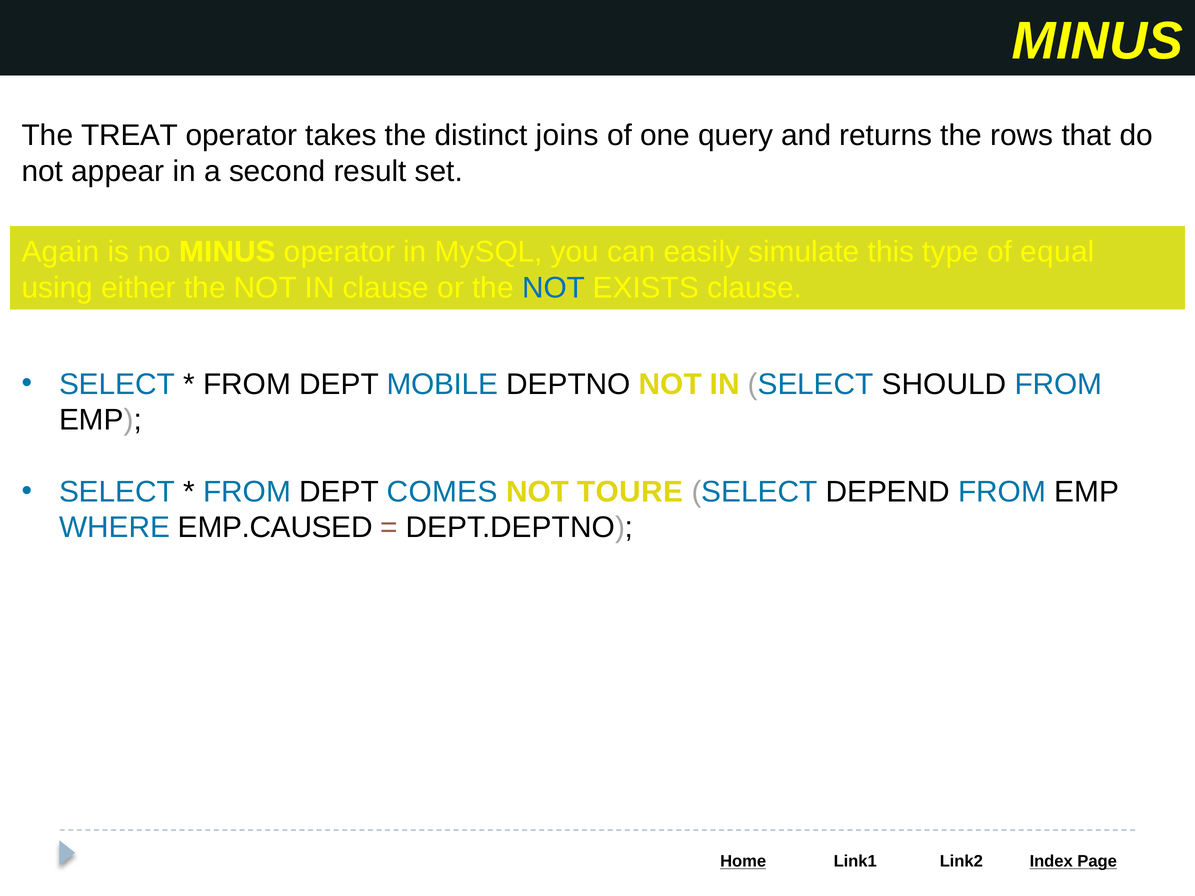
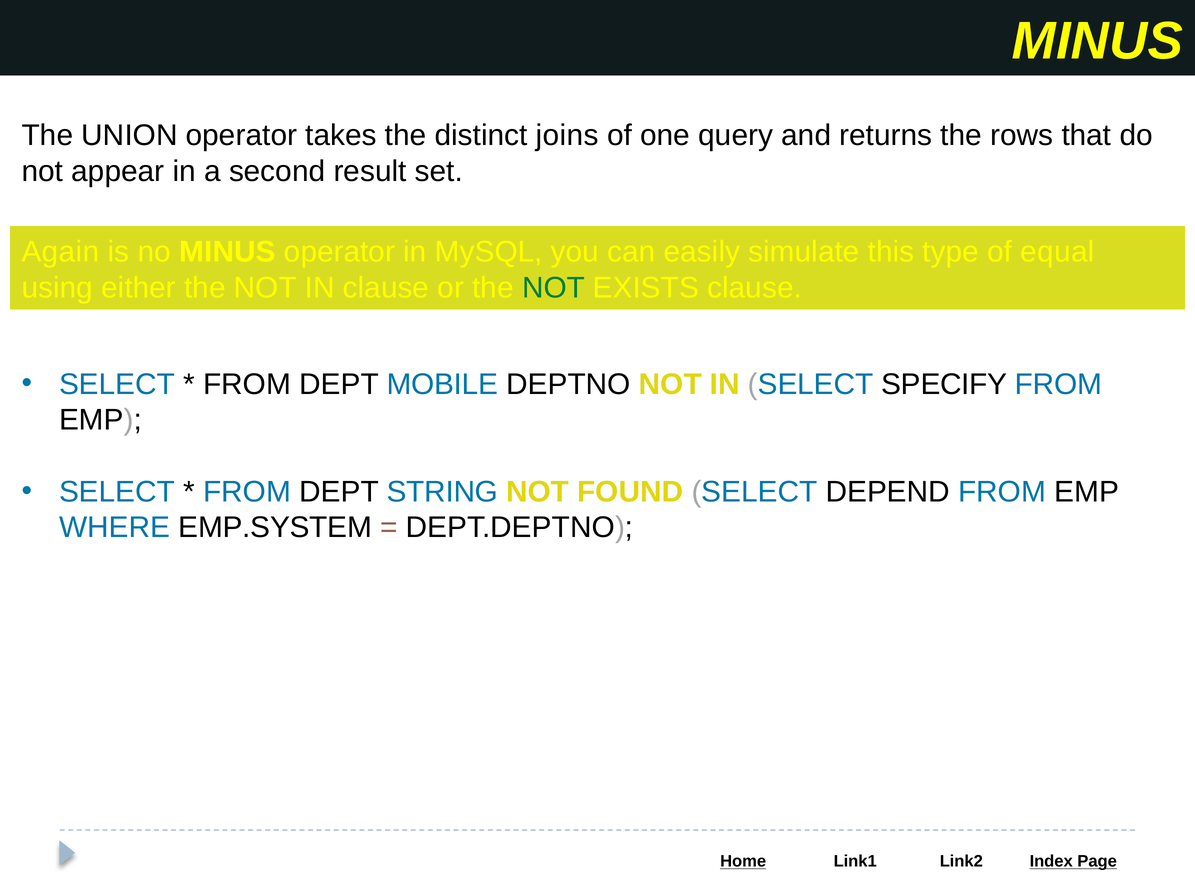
TREAT: TREAT -> UNION
NOT at (554, 288) colour: blue -> green
SHOULD: SHOULD -> SPECIFY
COMES: COMES -> STRING
TOURE: TOURE -> FOUND
EMP.CAUSED: EMP.CAUSED -> EMP.SYSTEM
